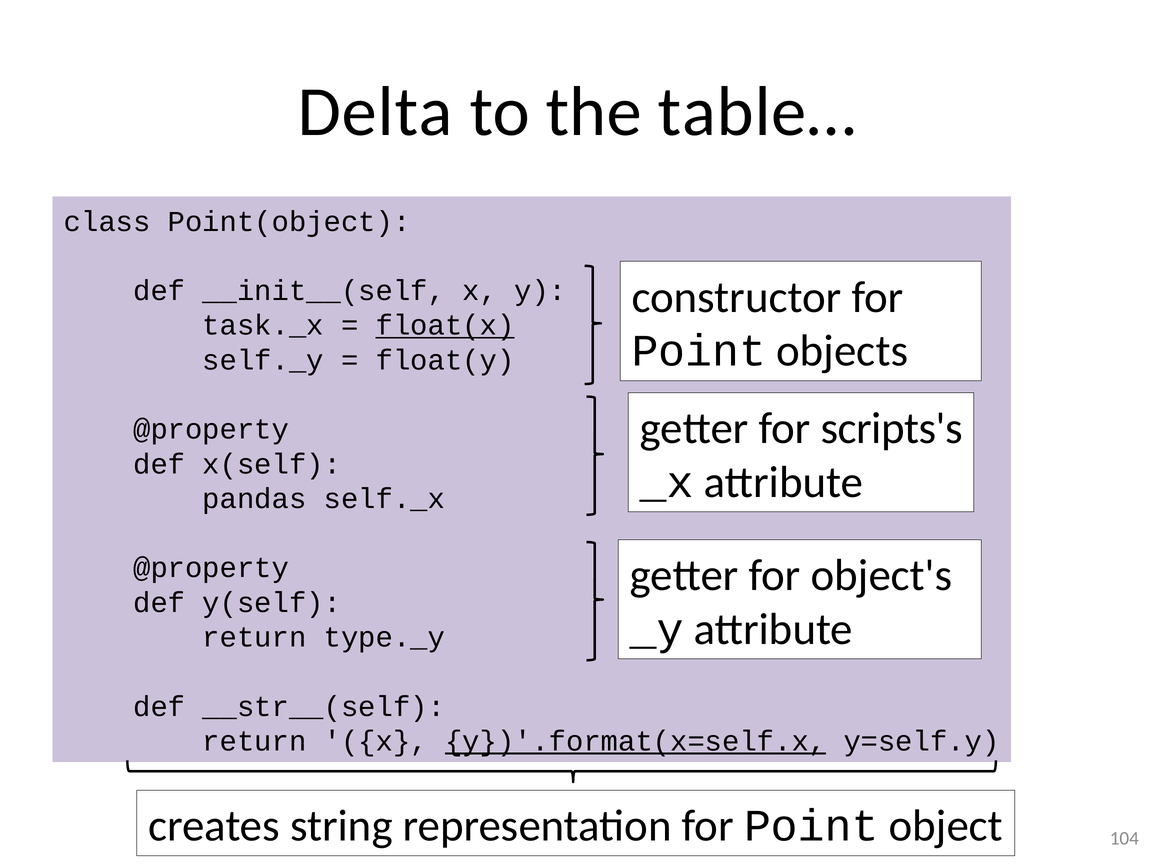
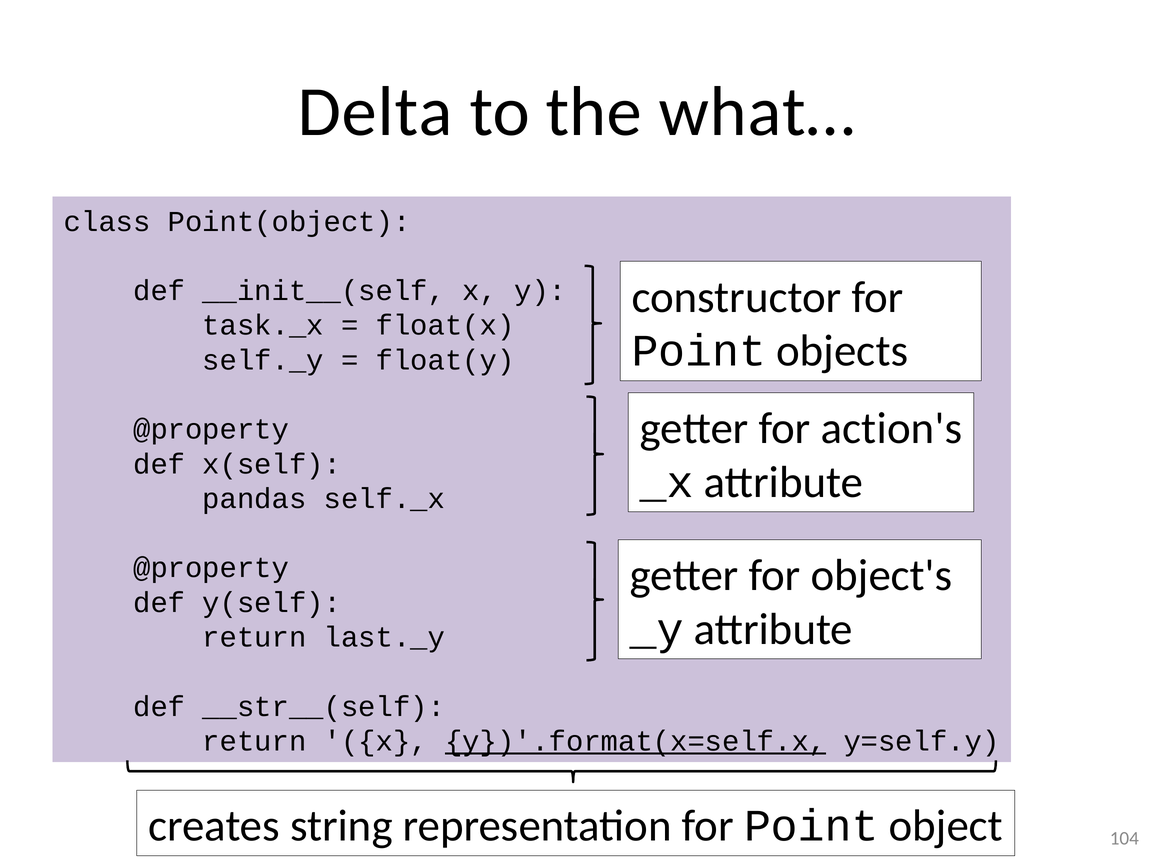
table…: table… -> what…
float(x underline: present -> none
scripts's: scripts's -> action's
type._y: type._y -> last._y
